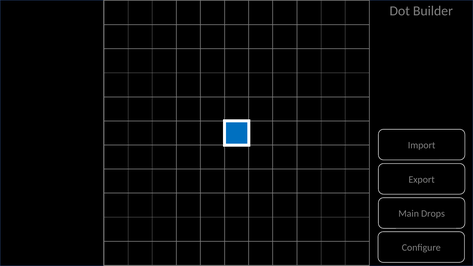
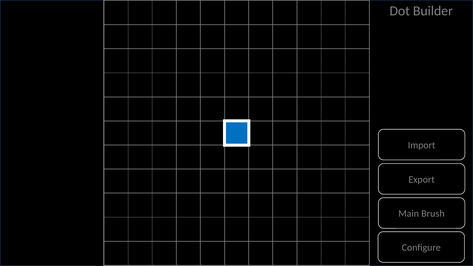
Drops: Drops -> Brush
